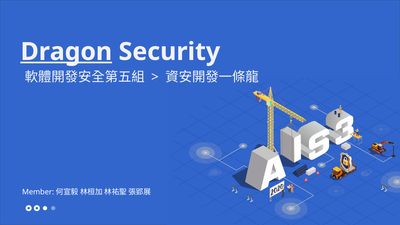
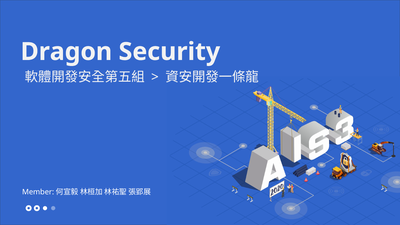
Dragon underline: present -> none
